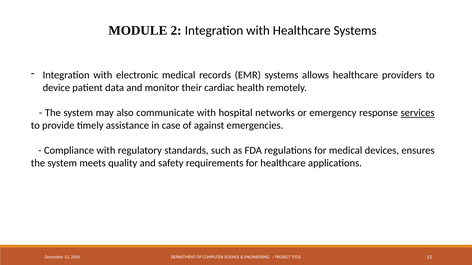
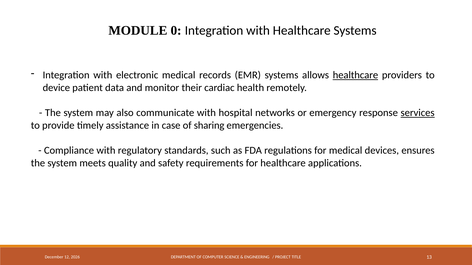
2: 2 -> 0
healthcare at (355, 75) underline: none -> present
against: against -> sharing
